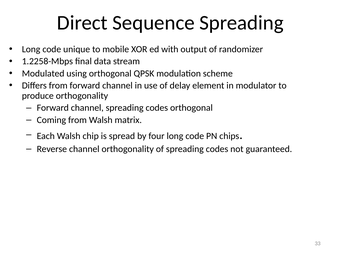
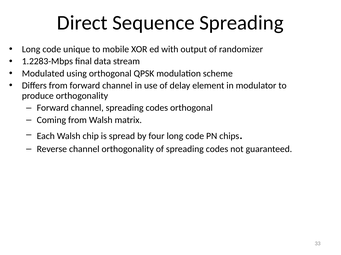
1.2258-Mbps: 1.2258-Mbps -> 1.2283-Mbps
